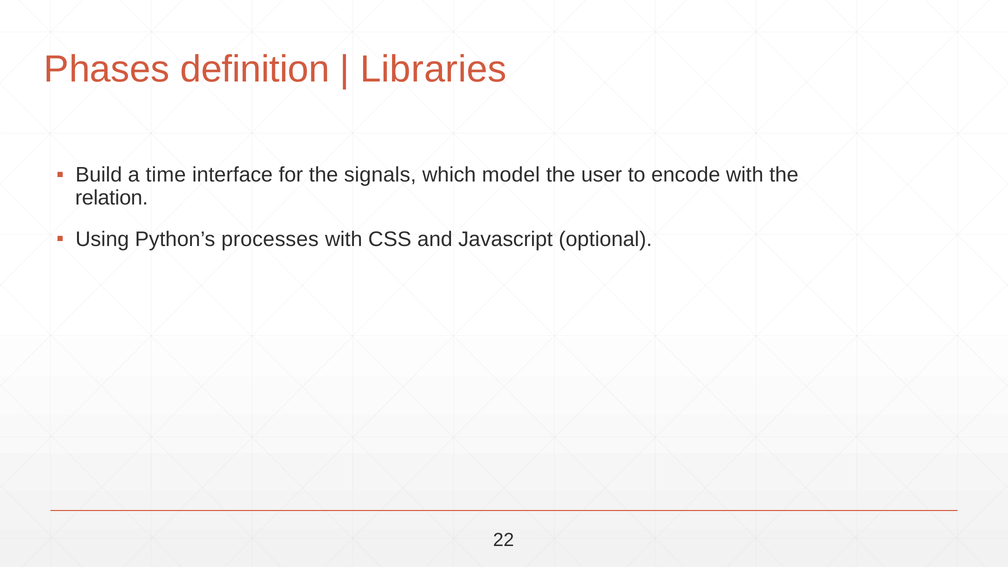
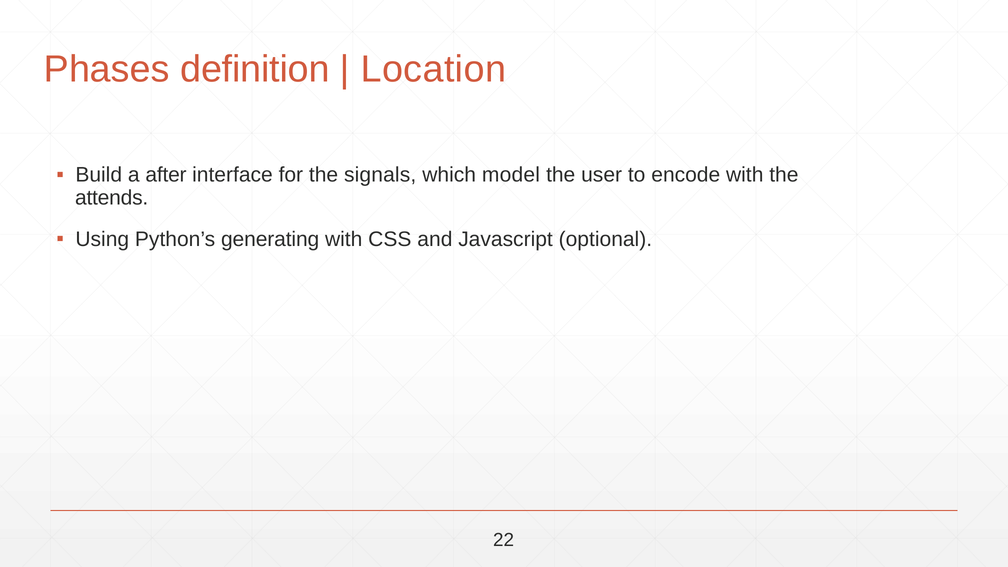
Libraries: Libraries -> Location
time: time -> after
relation: relation -> attends
processes: processes -> generating
